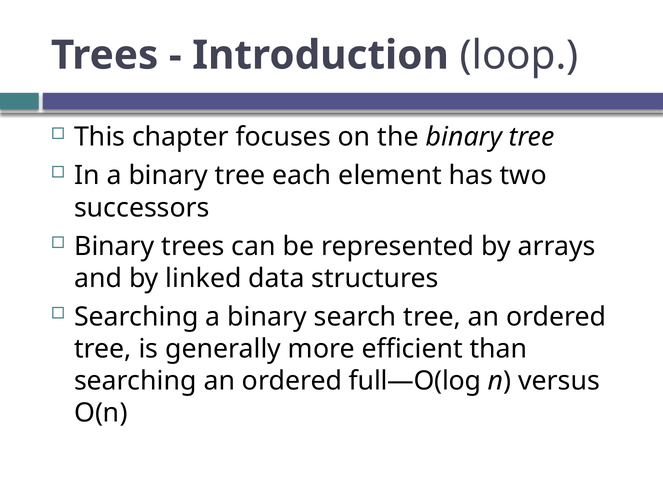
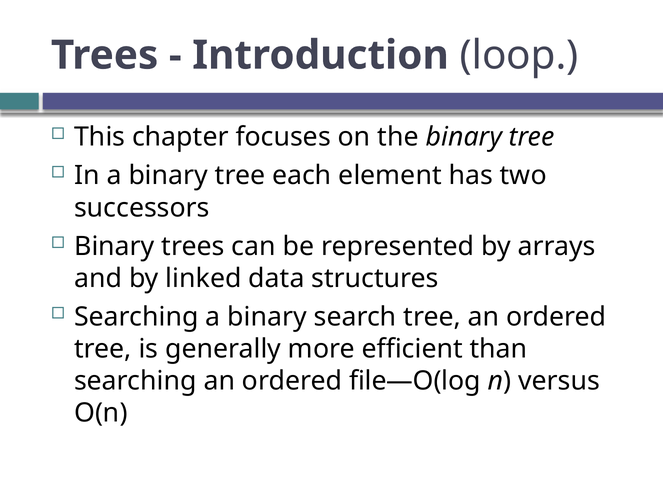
full—O(log: full—O(log -> file—O(log
